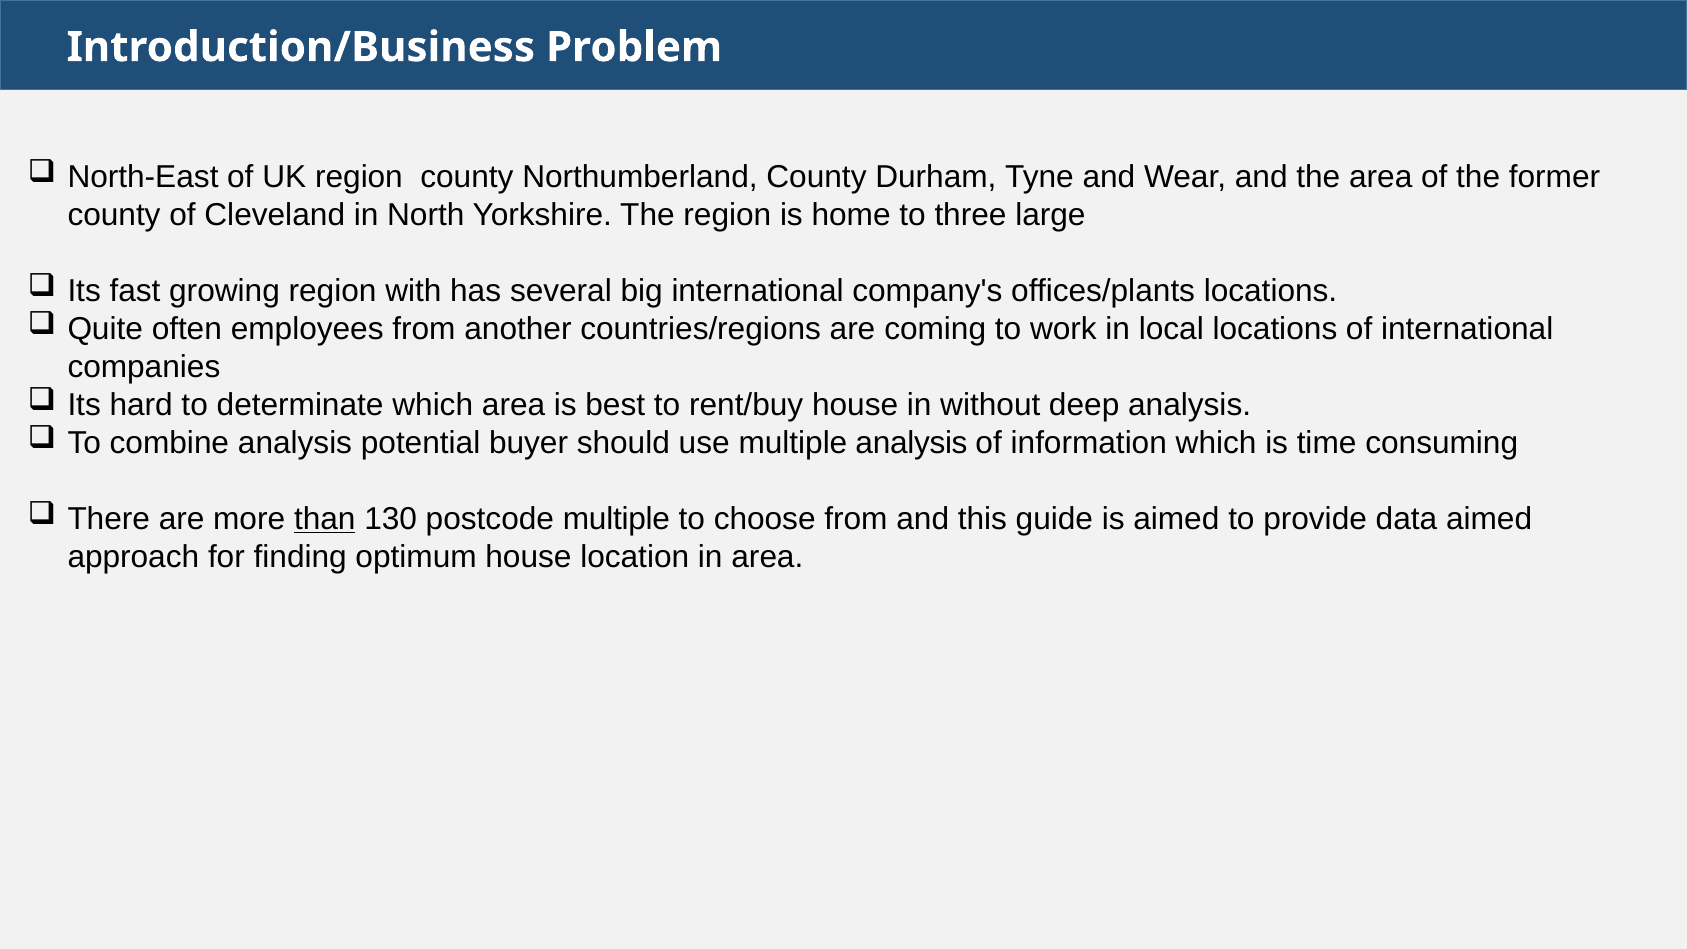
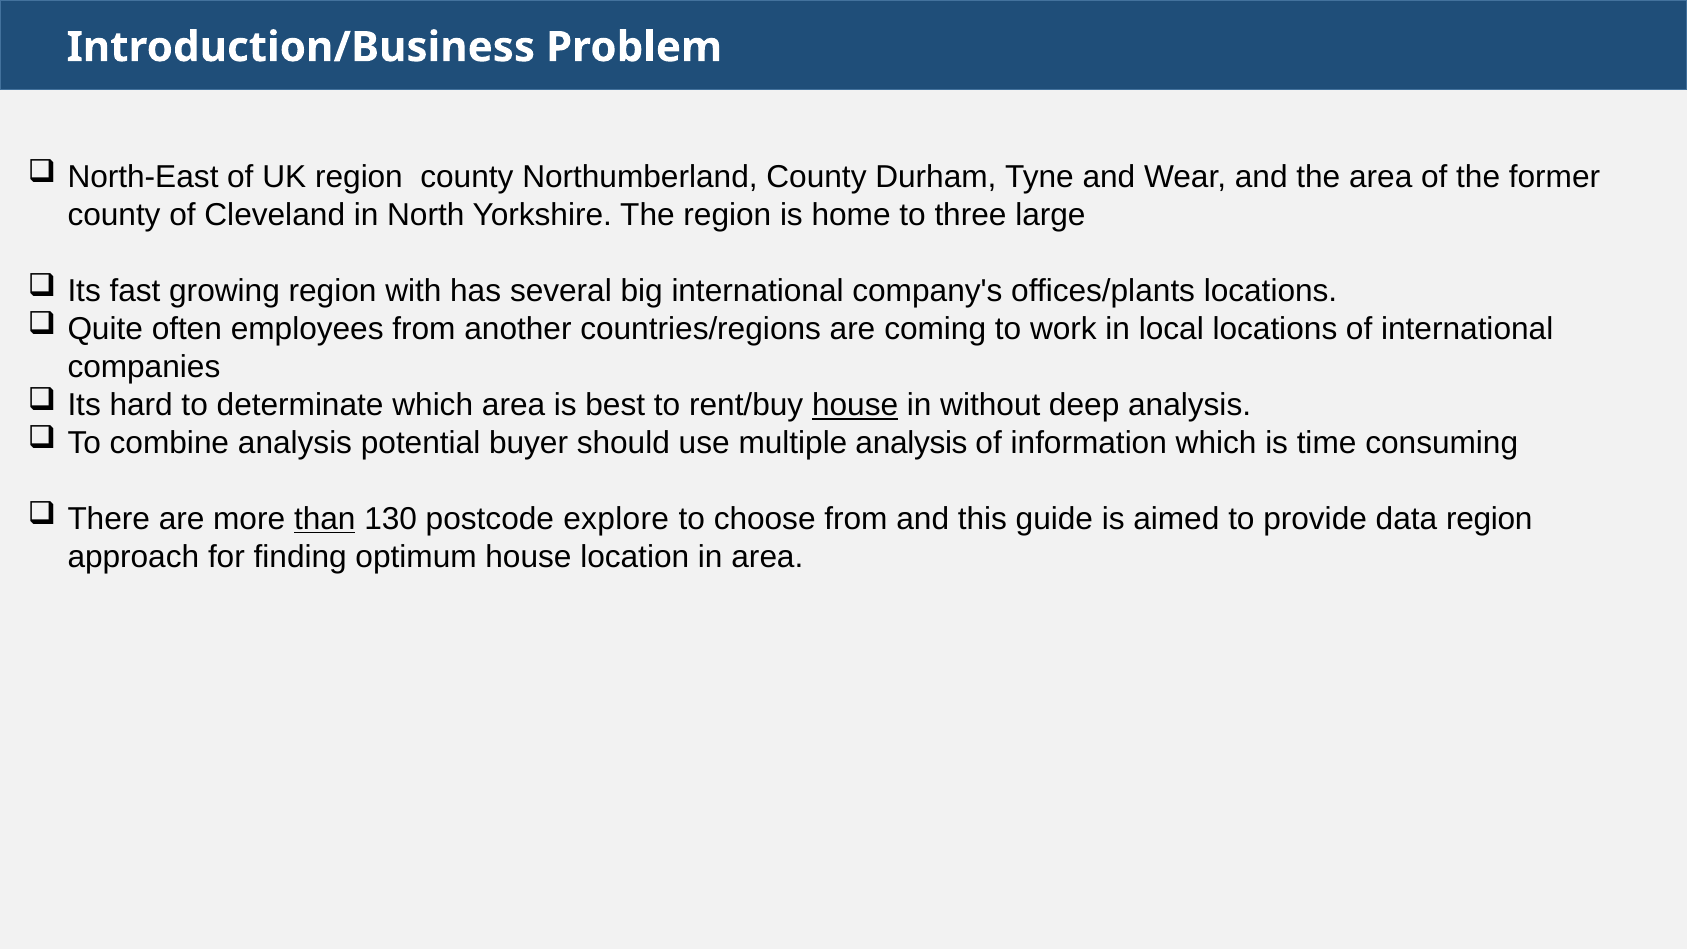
house at (855, 405) underline: none -> present
postcode multiple: multiple -> explore
data aimed: aimed -> region
